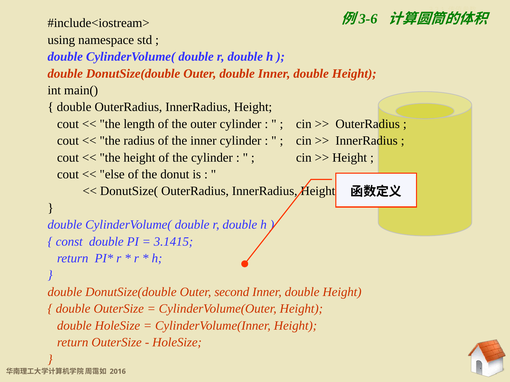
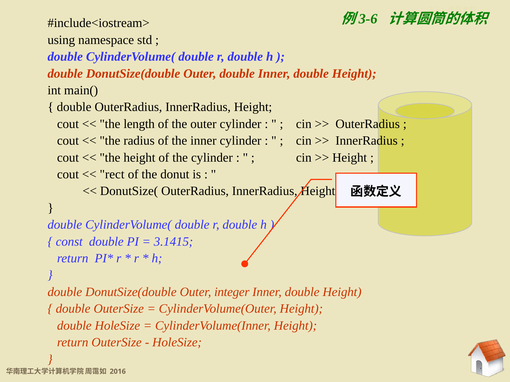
else: else -> rect
second: second -> integer
